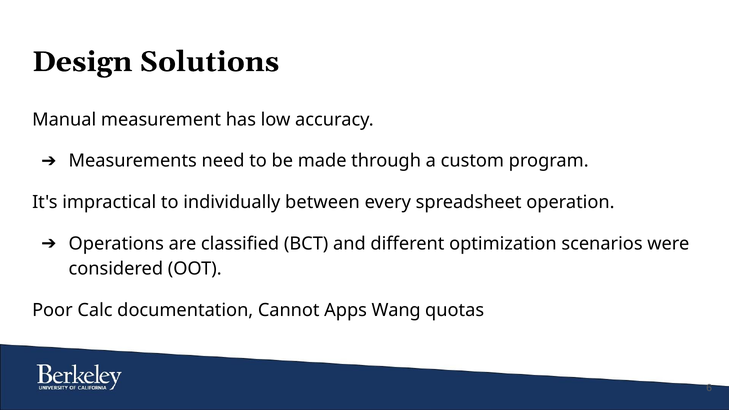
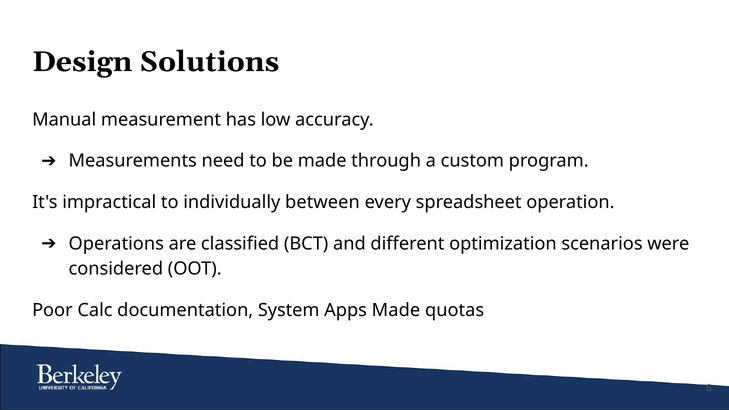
Cannot: Cannot -> System
Apps Wang: Wang -> Made
